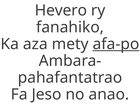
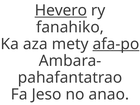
Hevero underline: none -> present
